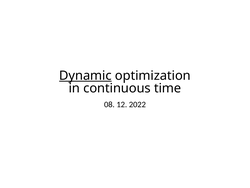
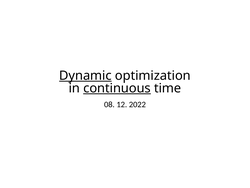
continuous underline: none -> present
